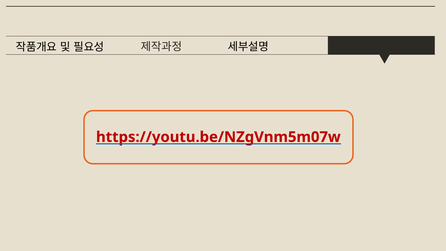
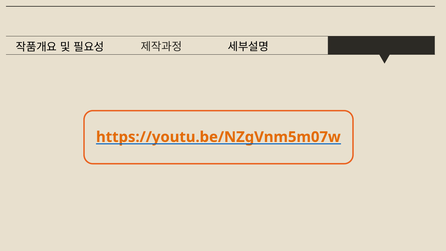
https://youtu.be/NZgVnm5m07w colour: red -> orange
